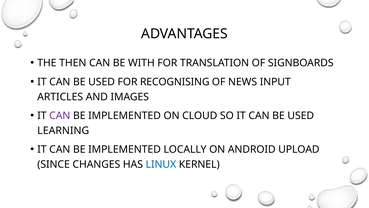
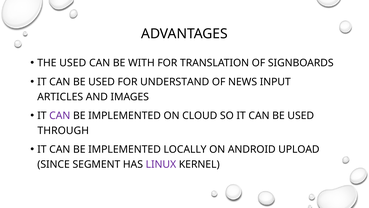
THE THEN: THEN -> USED
RECOGNISING: RECOGNISING -> UNDERSTAND
LEARNING: LEARNING -> THROUGH
CHANGES: CHANGES -> SEGMENT
LINUX colour: blue -> purple
